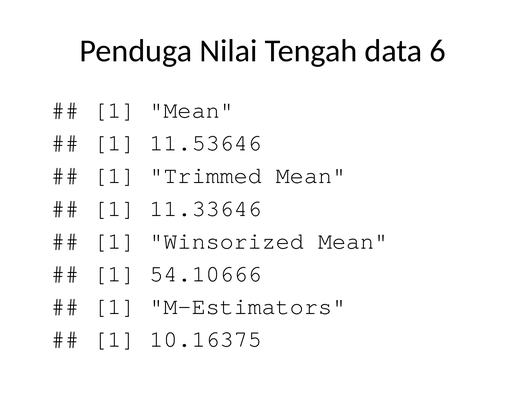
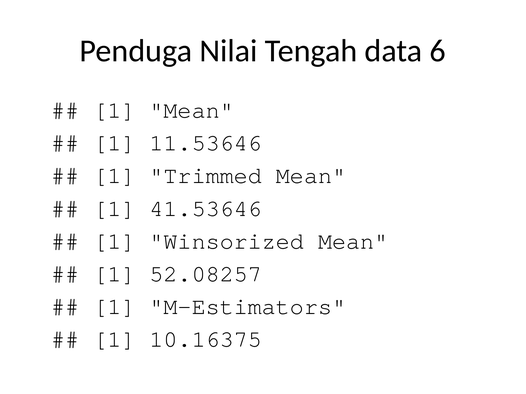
11.33646: 11.33646 -> 41.53646
54.10666: 54.10666 -> 52.08257
